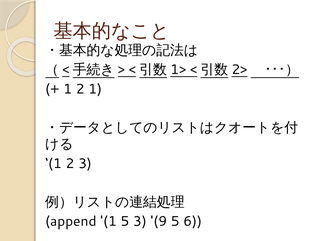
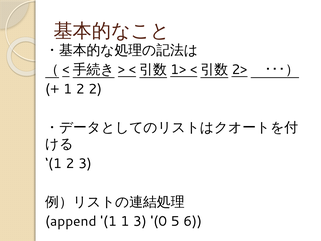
2 1: 1 -> 2
1 5: 5 -> 1
9: 9 -> 0
